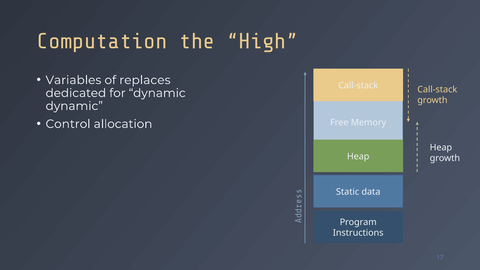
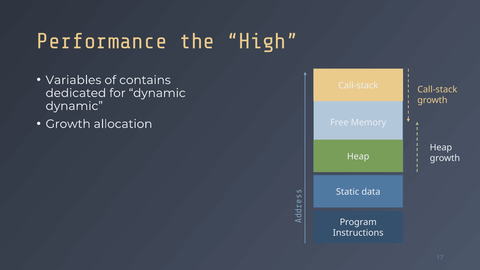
Computation: Computation -> Performance
replaces: replaces -> contains
Control at (68, 124): Control -> Growth
